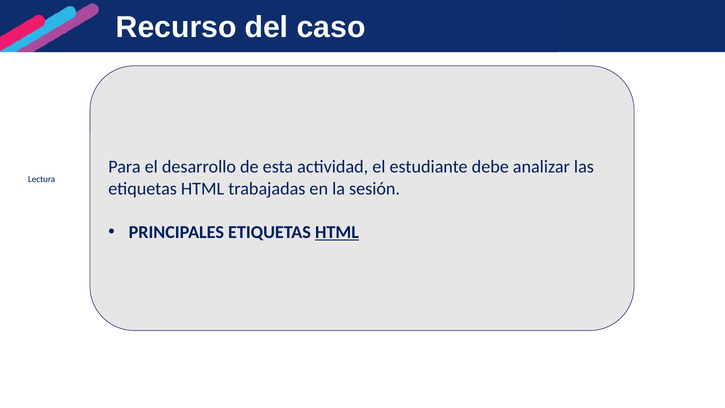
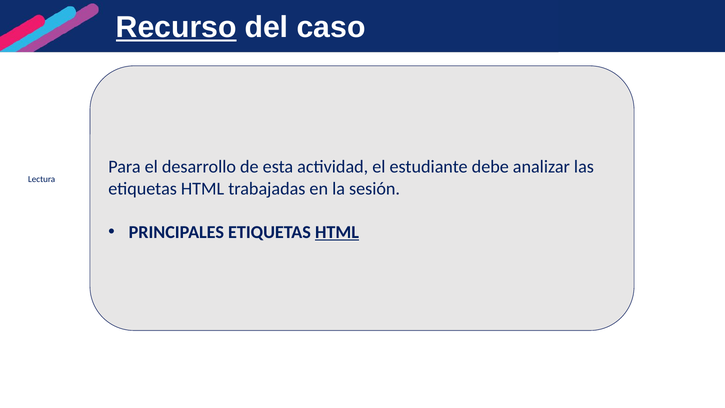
Recurso underline: none -> present
